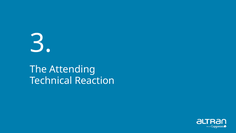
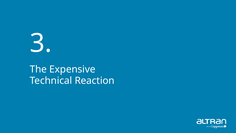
Attending: Attending -> Expensive
